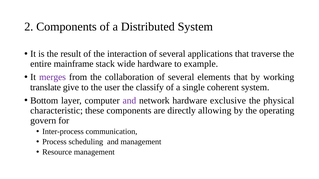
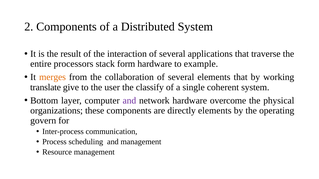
mainframe: mainframe -> processors
wide: wide -> form
merges colour: purple -> orange
exclusive: exclusive -> overcome
characteristic: characteristic -> organizations
directly allowing: allowing -> elements
